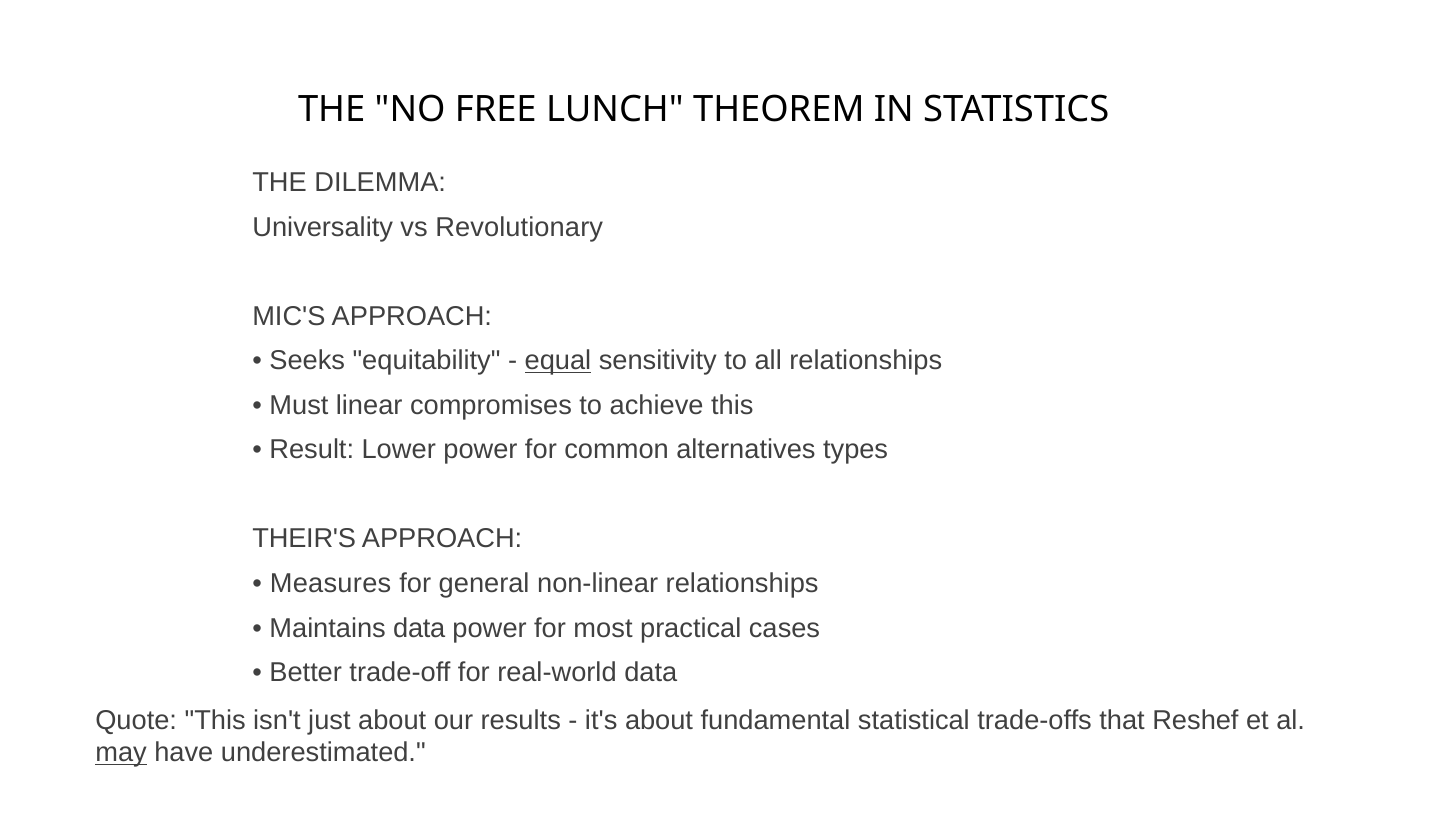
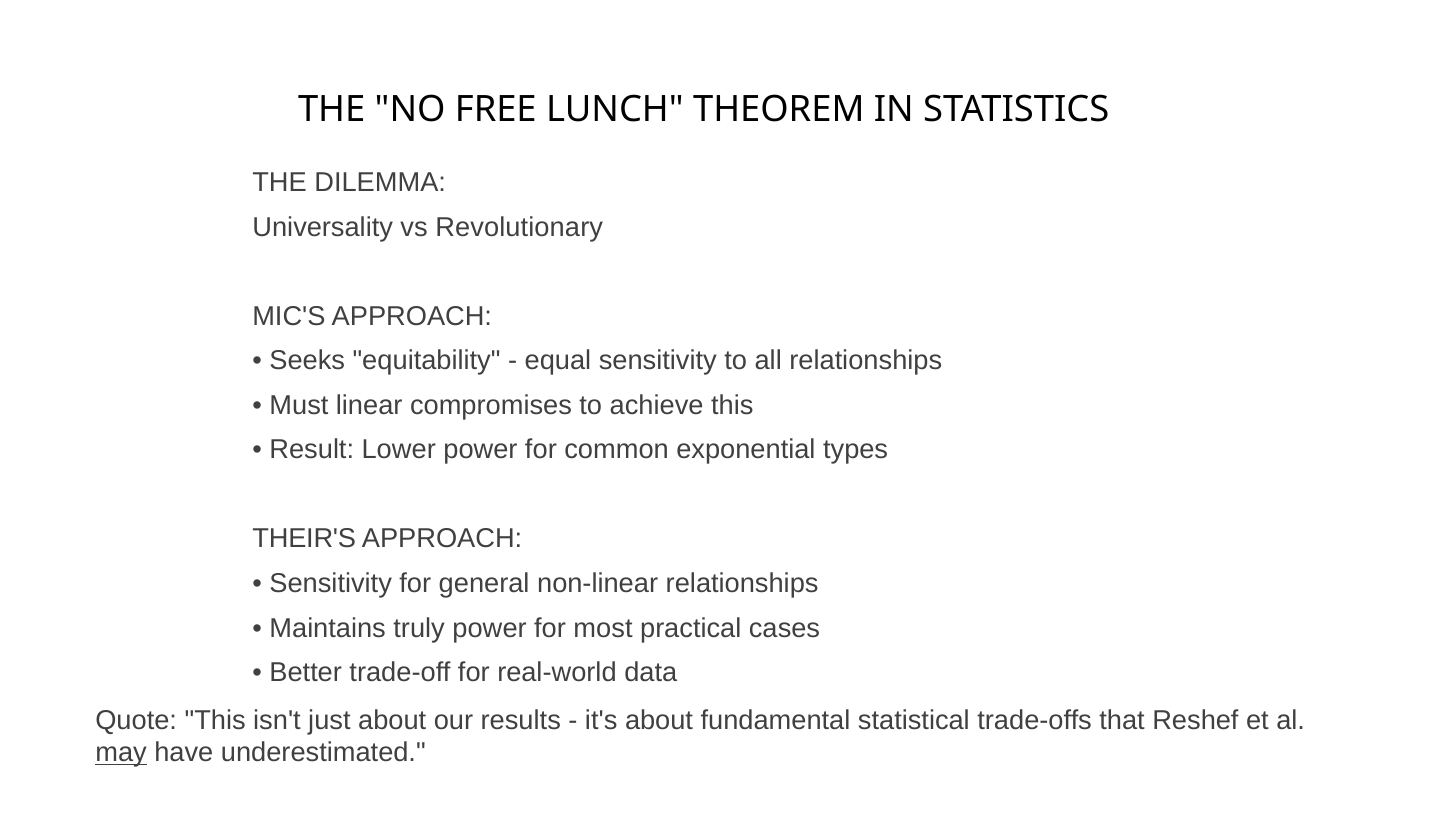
equal underline: present -> none
alternatives: alternatives -> exponential
Measures at (331, 584): Measures -> Sensitivity
Maintains data: data -> truly
